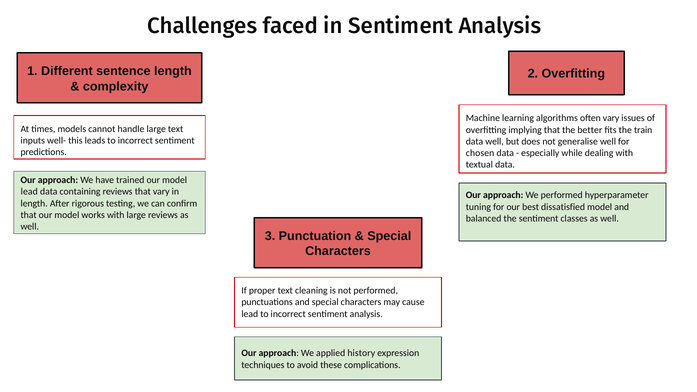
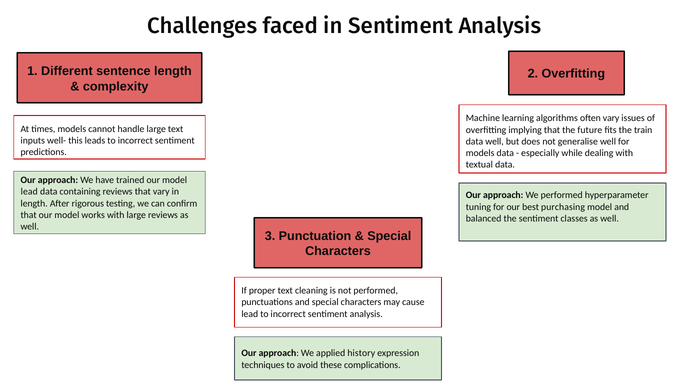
better: better -> future
chosen at (480, 153): chosen -> models
dissatisfied: dissatisfied -> purchasing
